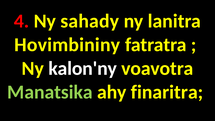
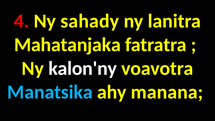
Hovimbininy: Hovimbininy -> Mahatanjaka
Manatsika colour: light green -> light blue
finaritra: finaritra -> manana
